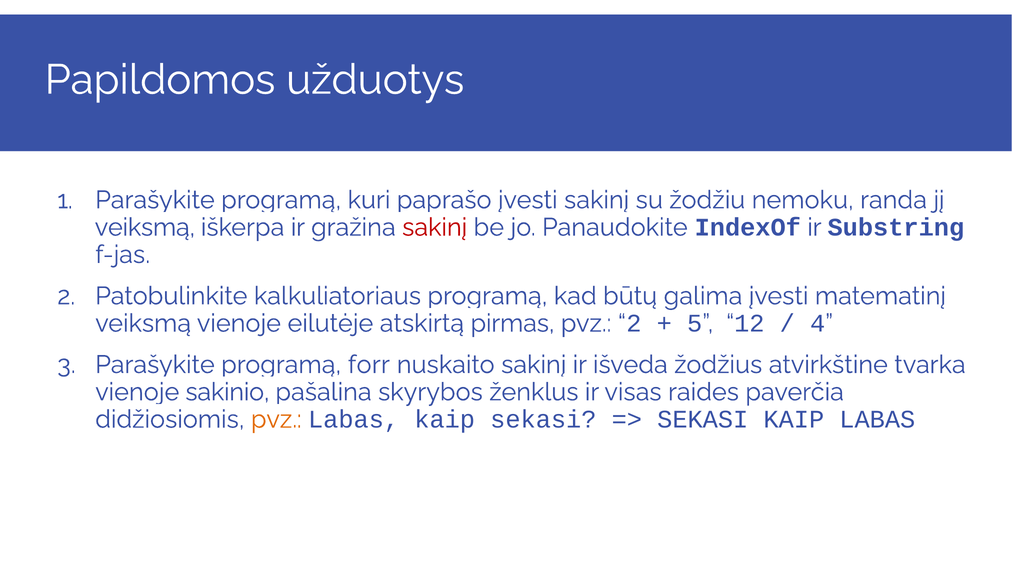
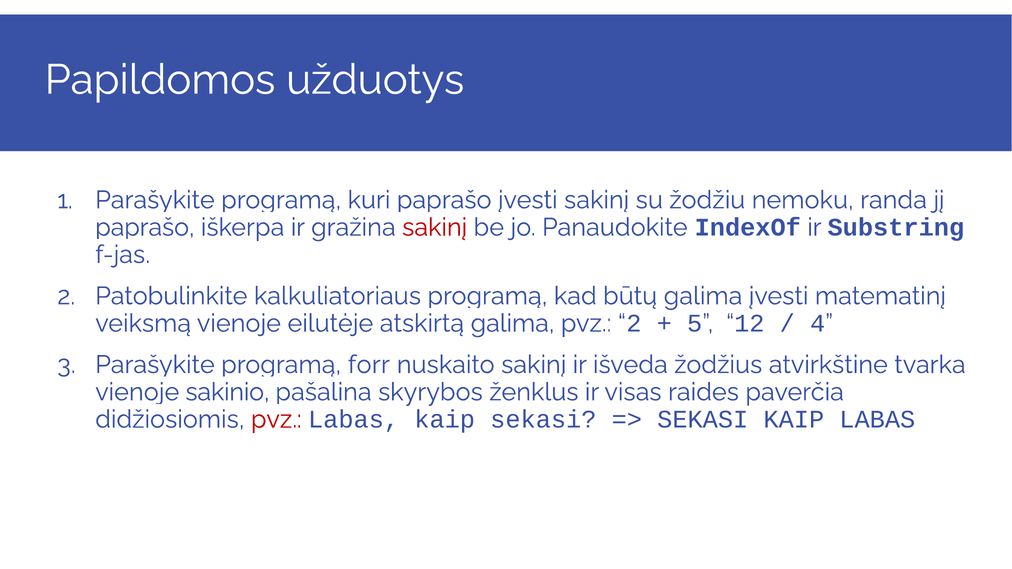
veiksmą at (145, 227): veiksmą -> paprašo
atskirtą pirmas: pirmas -> galima
pvz at (276, 420) colour: orange -> red
